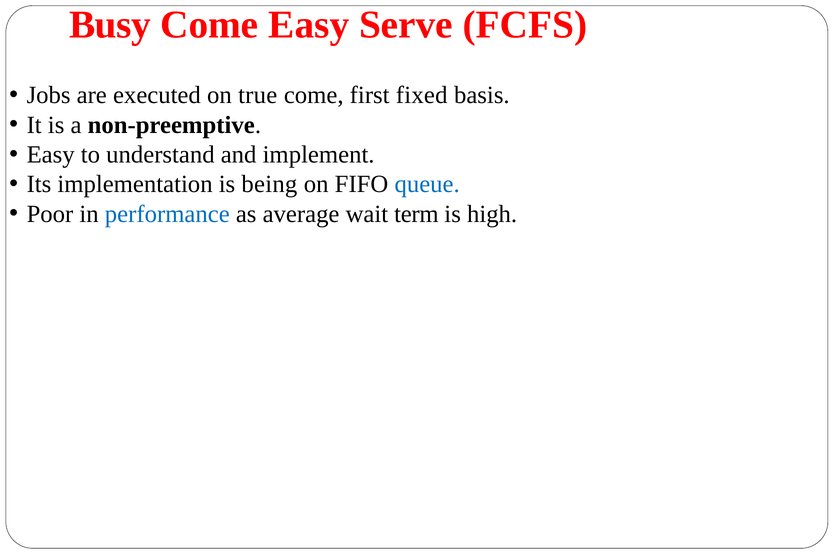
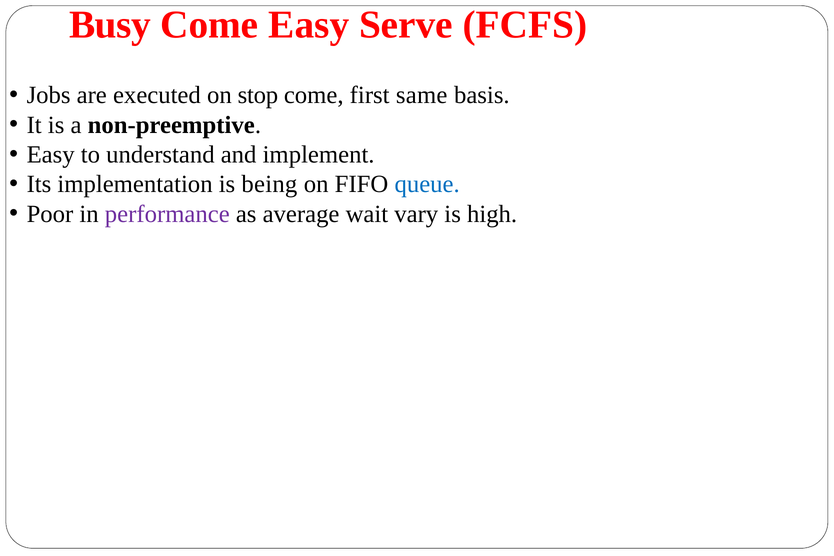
true: true -> stop
fixed: fixed -> same
performance colour: blue -> purple
term: term -> vary
